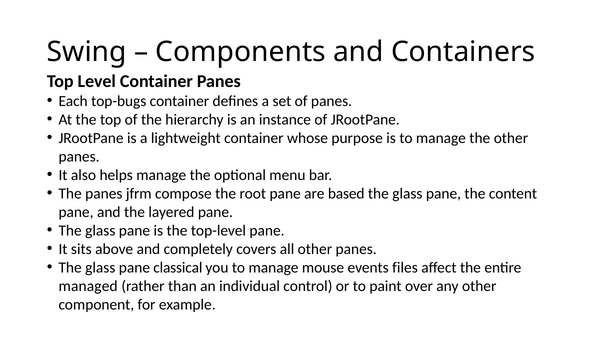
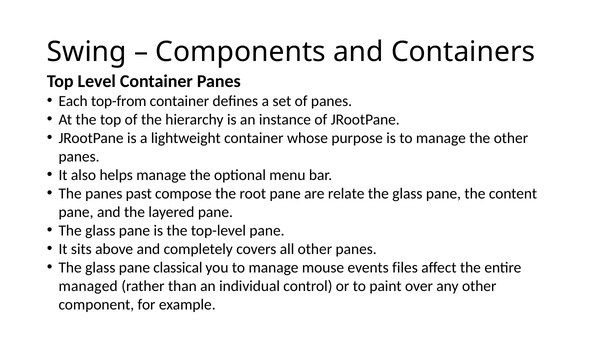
top-bugs: top-bugs -> top-from
jfrm: jfrm -> past
based: based -> relate
